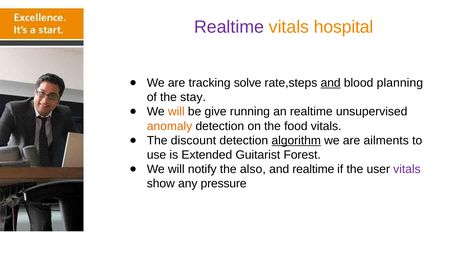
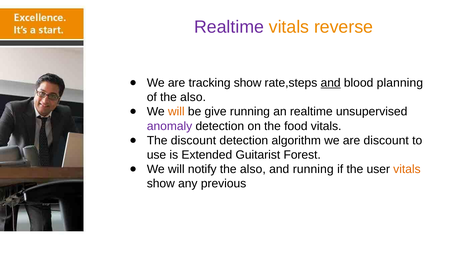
hospital: hospital -> reverse
tracking solve: solve -> show
of the stay: stay -> also
anomaly colour: orange -> purple
algorithm underline: present -> none
are ailments: ailments -> discount
and realtime: realtime -> running
vitals at (407, 170) colour: purple -> orange
pressure: pressure -> previous
